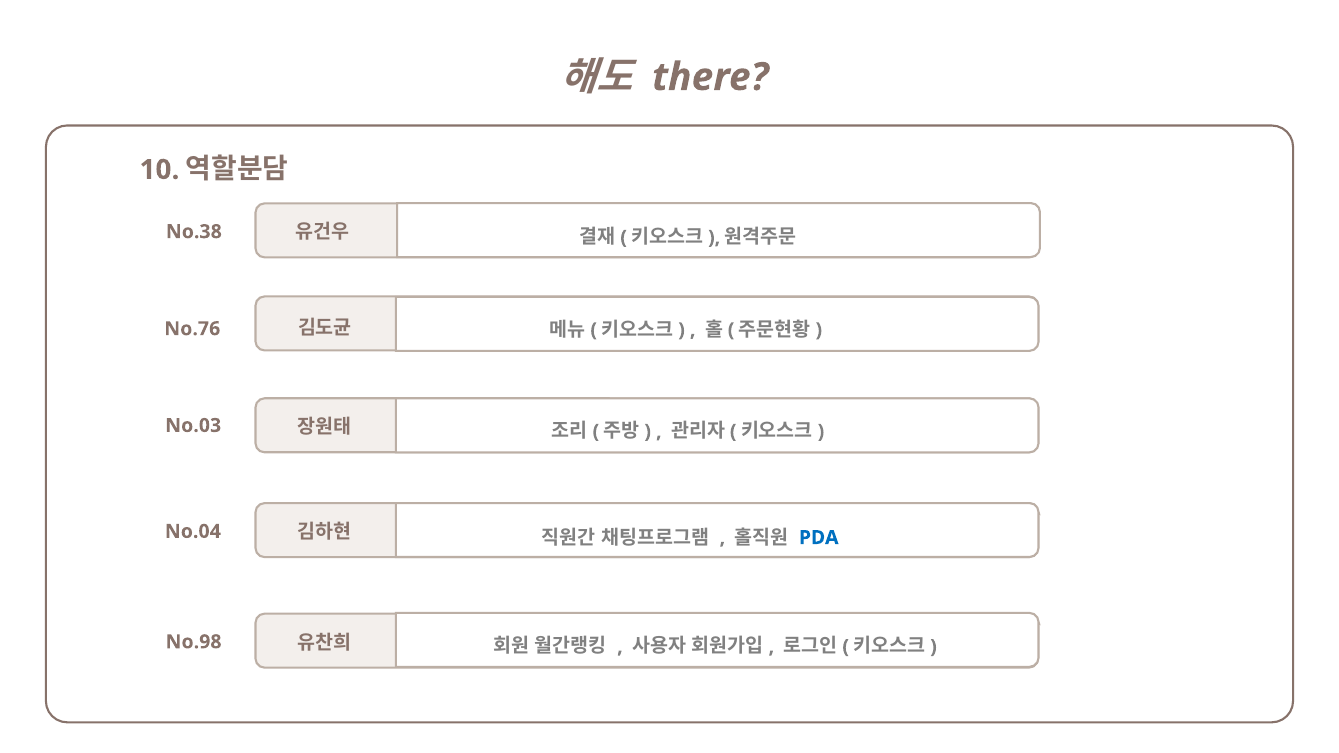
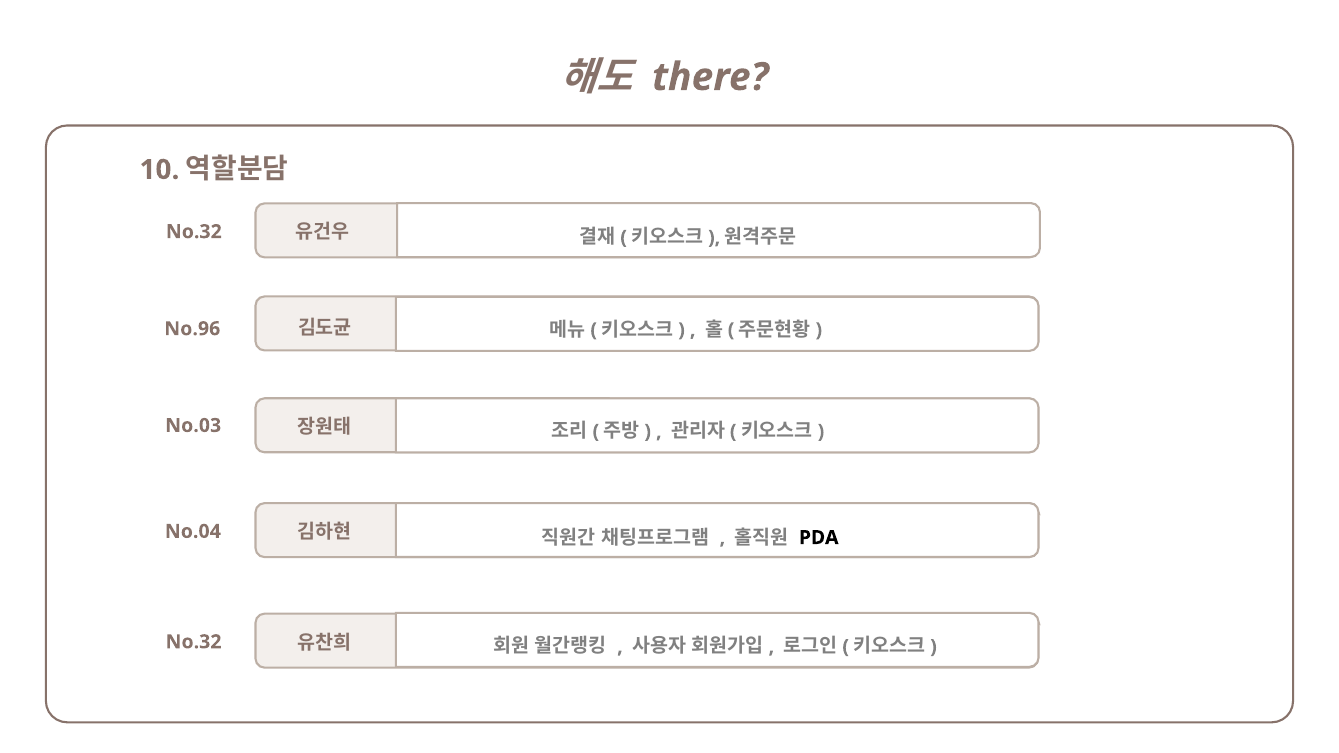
No.38 at (194, 232): No.38 -> No.32
No.76: No.76 -> No.96
PDA colour: blue -> black
No.98 at (194, 642): No.98 -> No.32
